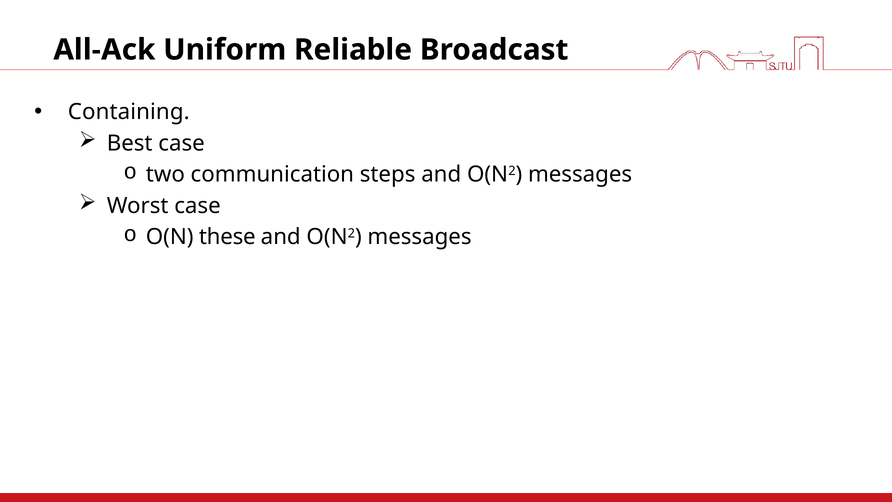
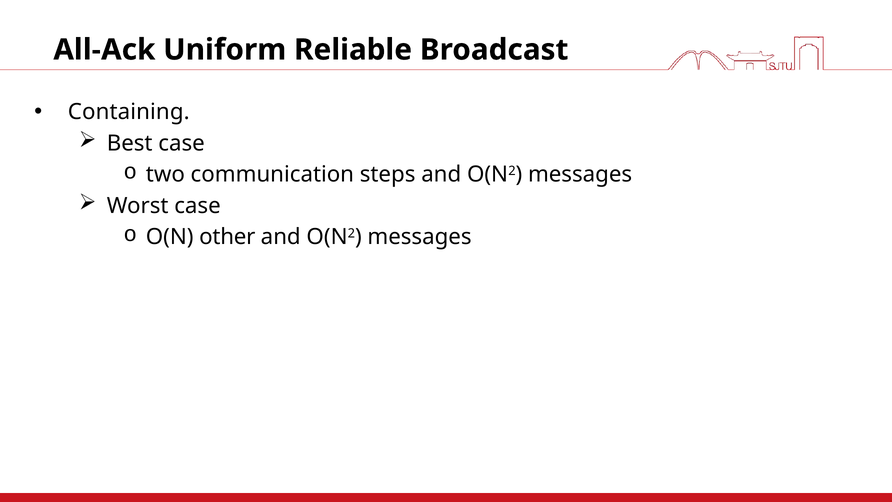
these: these -> other
